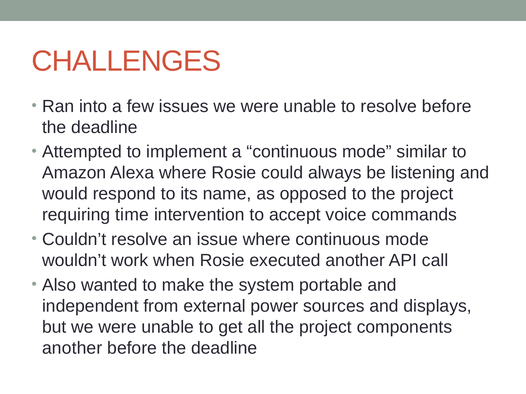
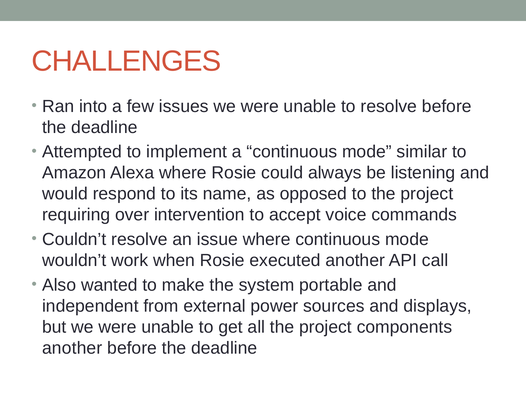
time: time -> over
